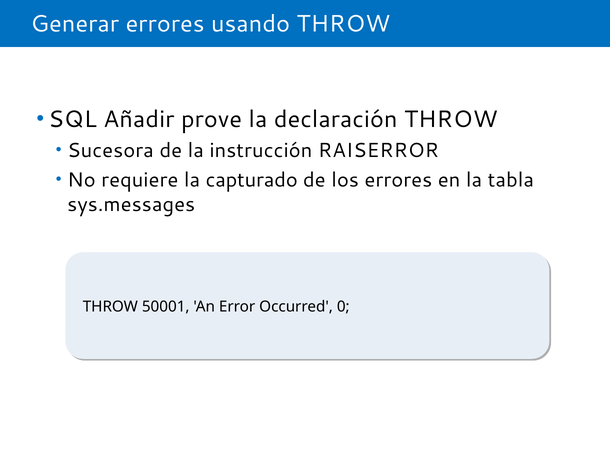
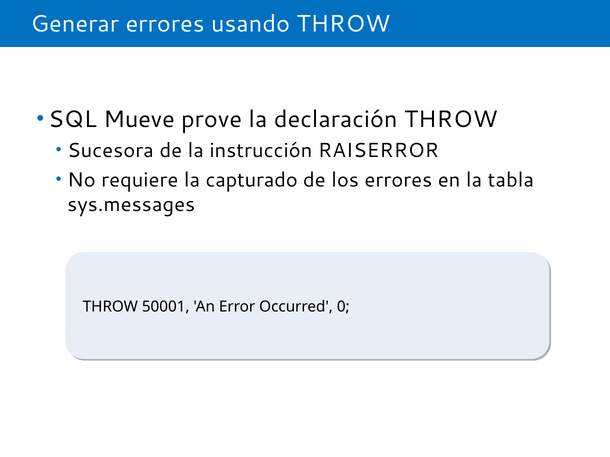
Añadir: Añadir -> Mueve
